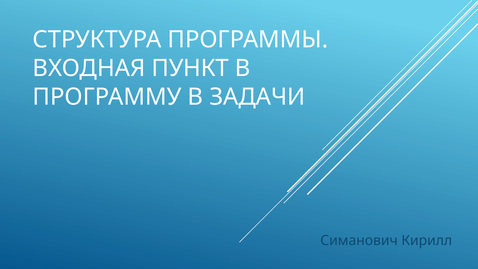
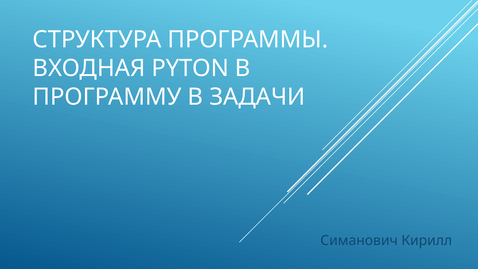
ПУНКТ: ПУНКТ -> PYTON
